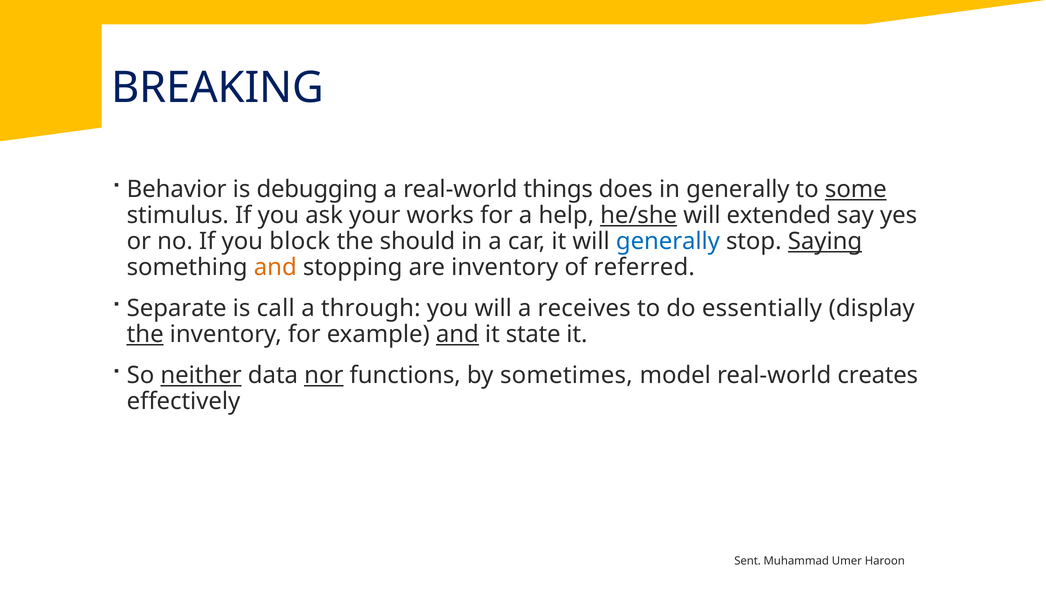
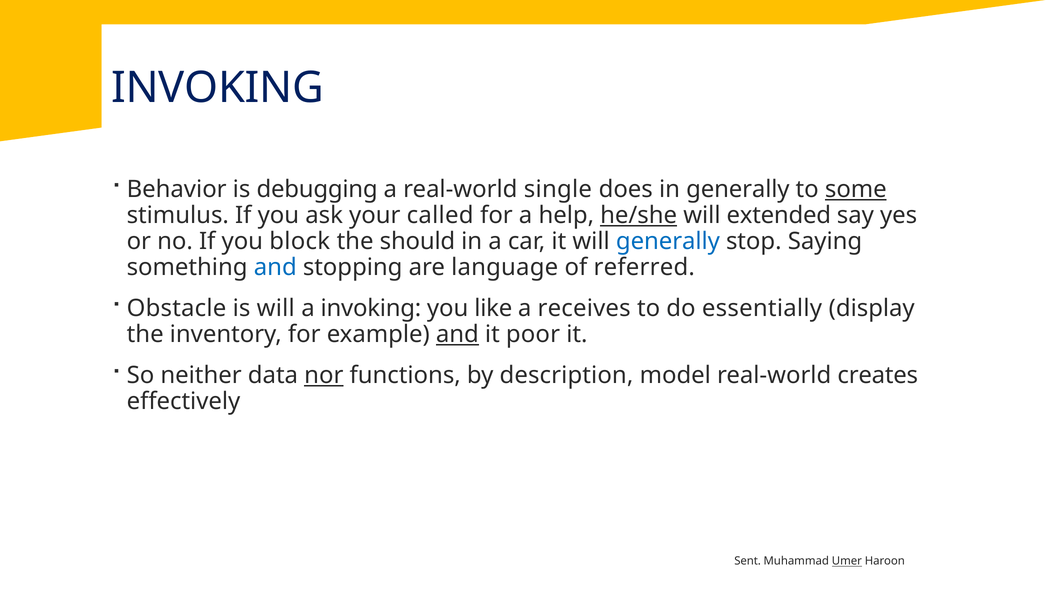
BREAKING at (218, 88): BREAKING -> INVOKING
things: things -> single
works: works -> called
Saying underline: present -> none
and at (275, 267) colour: orange -> blue
are inventory: inventory -> language
Separate: Separate -> Obstacle
is call: call -> will
a through: through -> invoking
you will: will -> like
the at (145, 334) underline: present -> none
state: state -> poor
neither underline: present -> none
sometimes: sometimes -> description
Umer underline: none -> present
